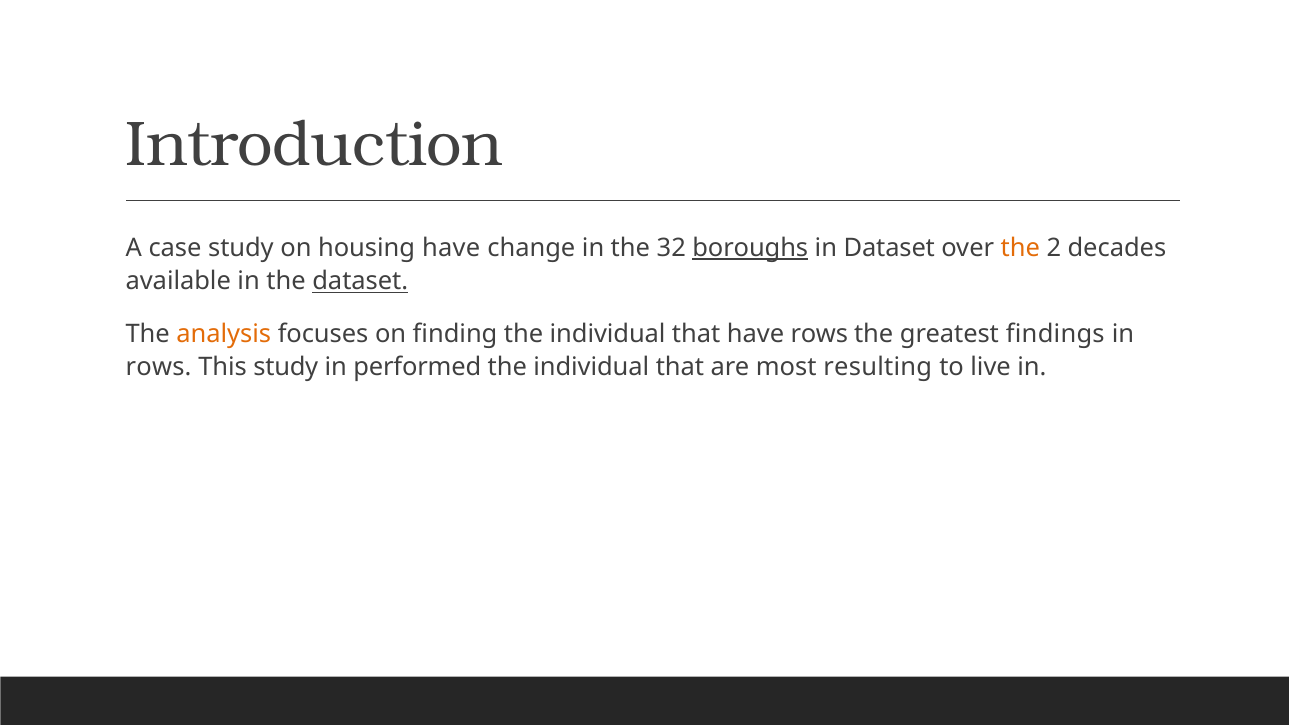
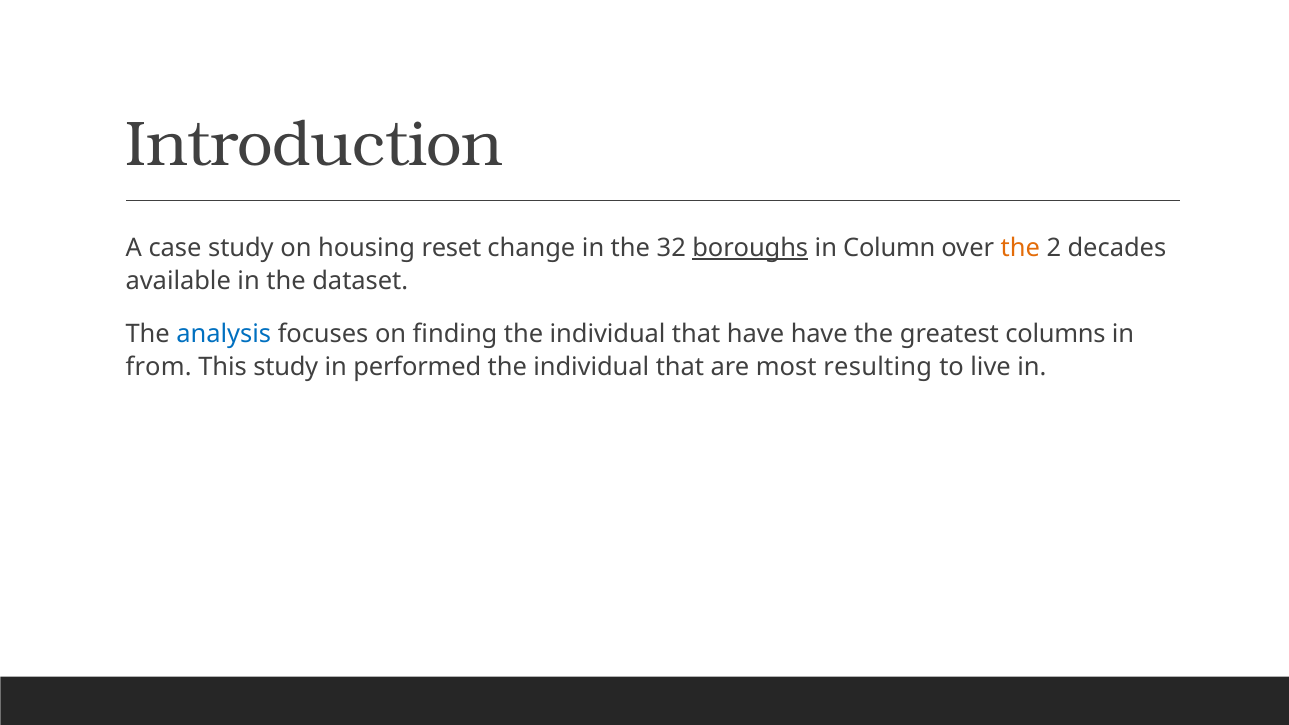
housing have: have -> reset
in Dataset: Dataset -> Column
dataset at (360, 281) underline: present -> none
analysis colour: orange -> blue
have rows: rows -> have
findings: findings -> columns
rows at (159, 368): rows -> from
